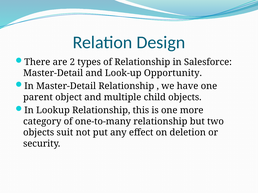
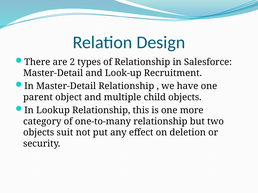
Opportunity: Opportunity -> Recruitment
